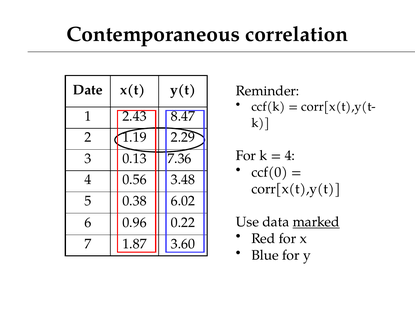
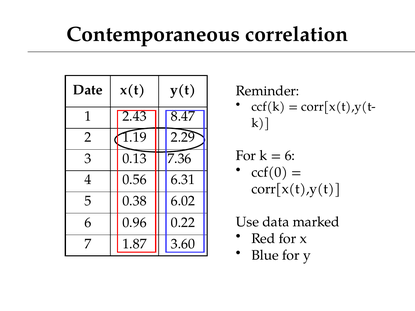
4 at (290, 156): 4 -> 6
3.48: 3.48 -> 6.31
marked underline: present -> none
